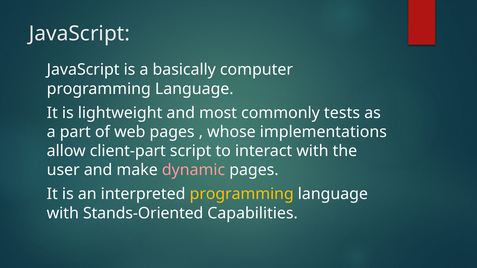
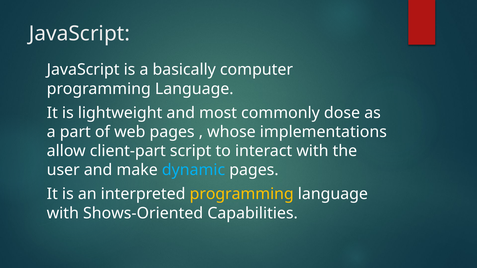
tests: tests -> dose
dynamic colour: pink -> light blue
Stands-Oriented: Stands-Oriented -> Shows-Oriented
